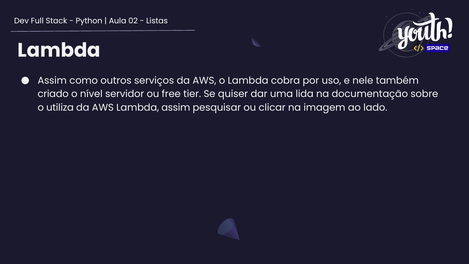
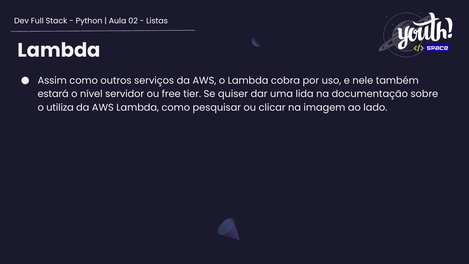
criado: criado -> estará
Lambda assim: assim -> como
